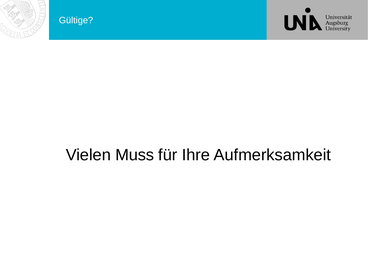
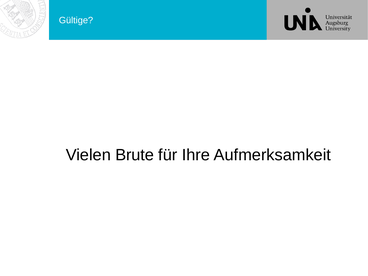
Muss: Muss -> Brute
